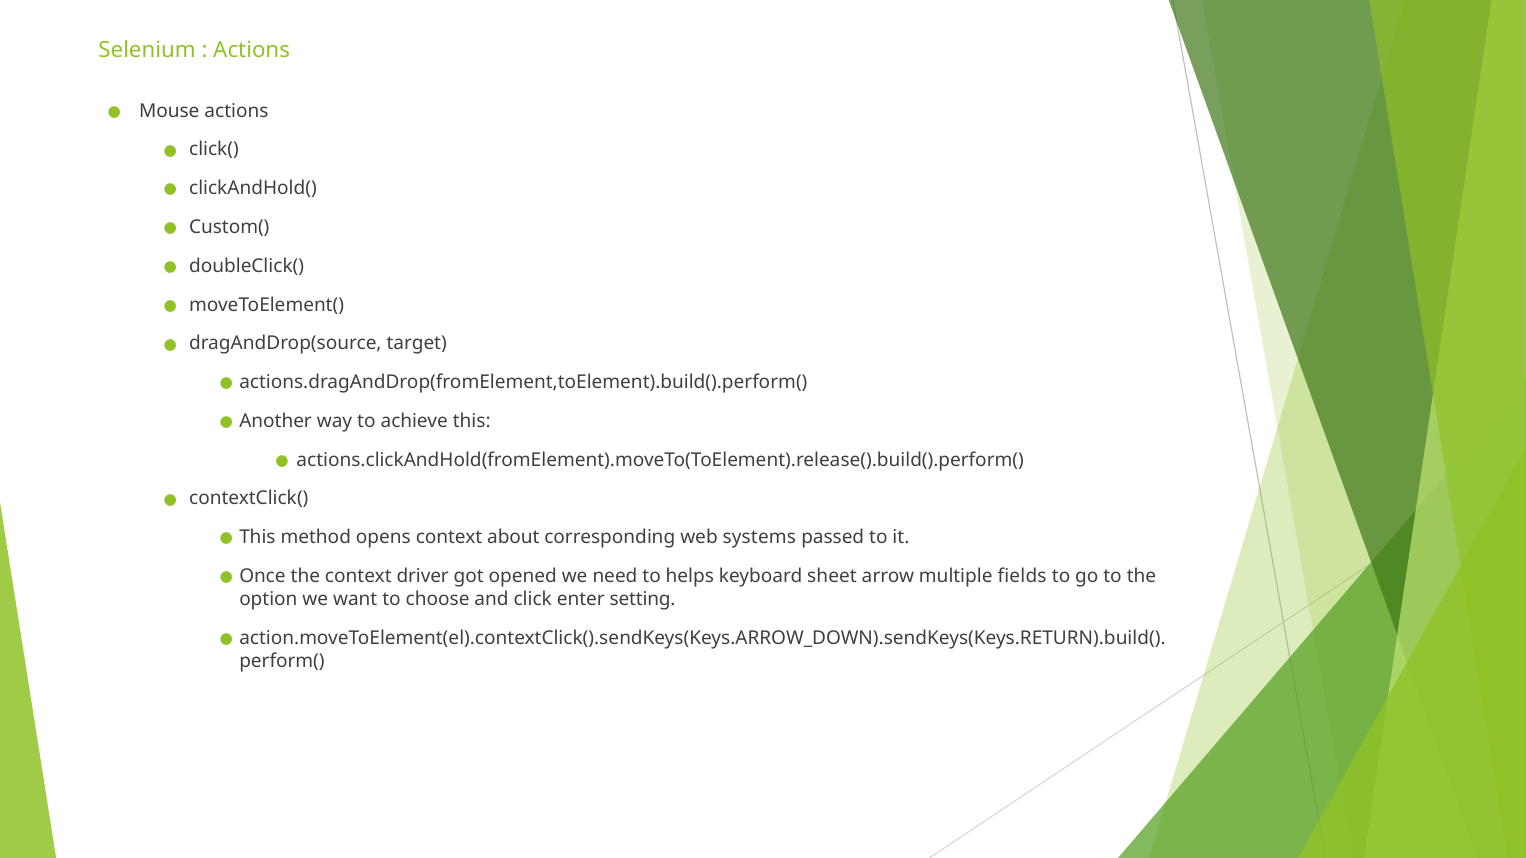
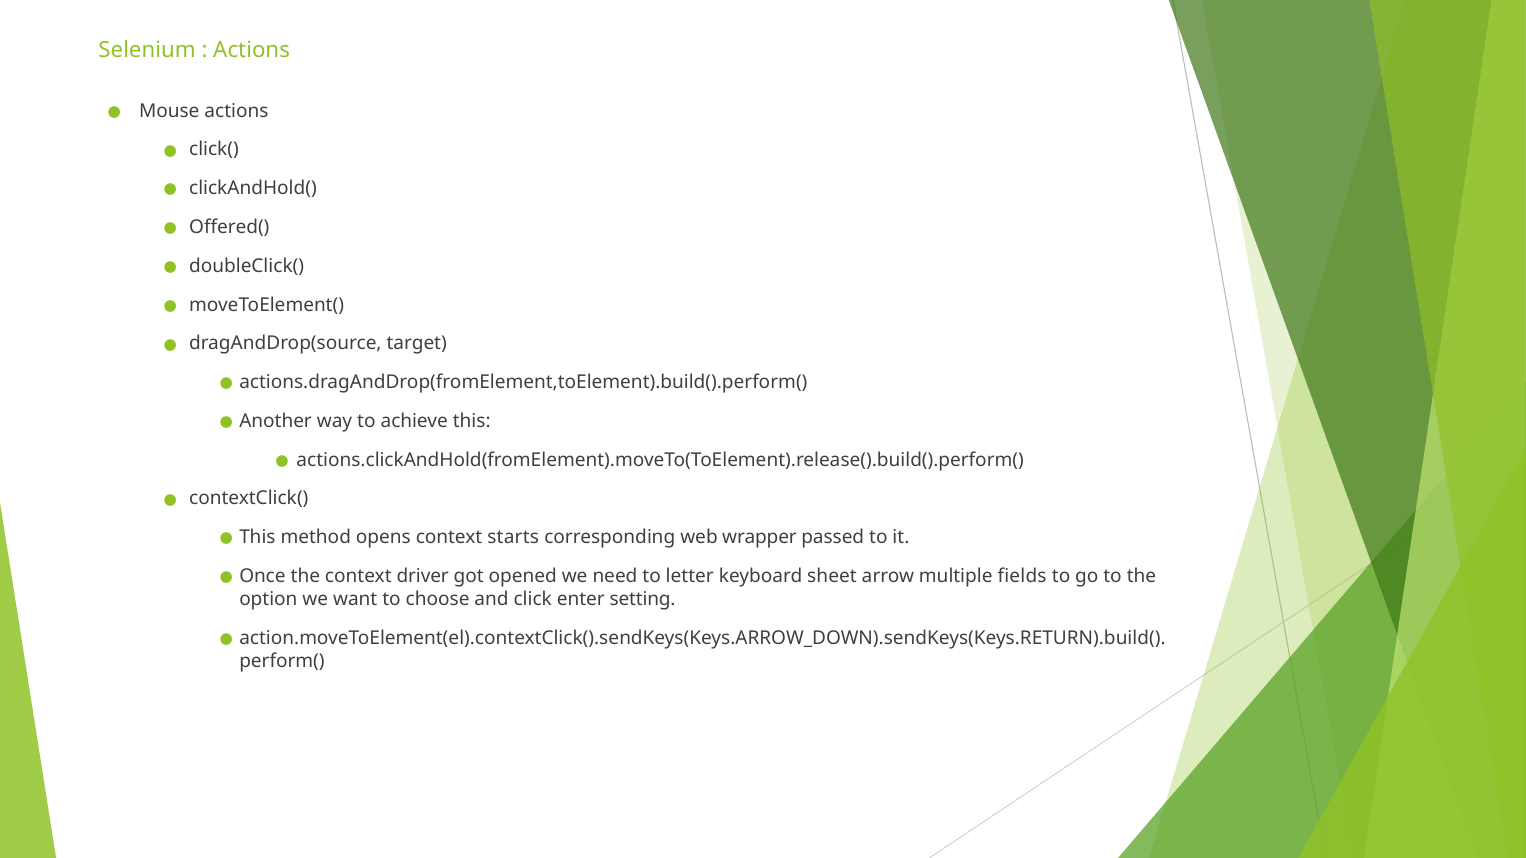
Custom(: Custom( -> Offered(
about: about -> starts
systems: systems -> wrapper
helps: helps -> letter
